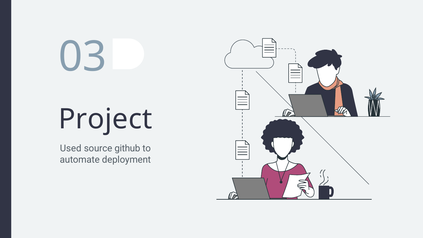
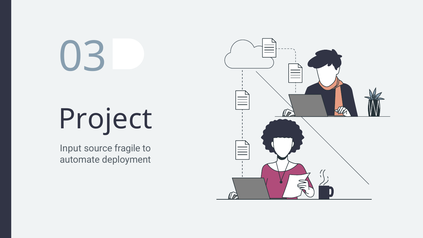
Used: Used -> Input
github: github -> fragile
